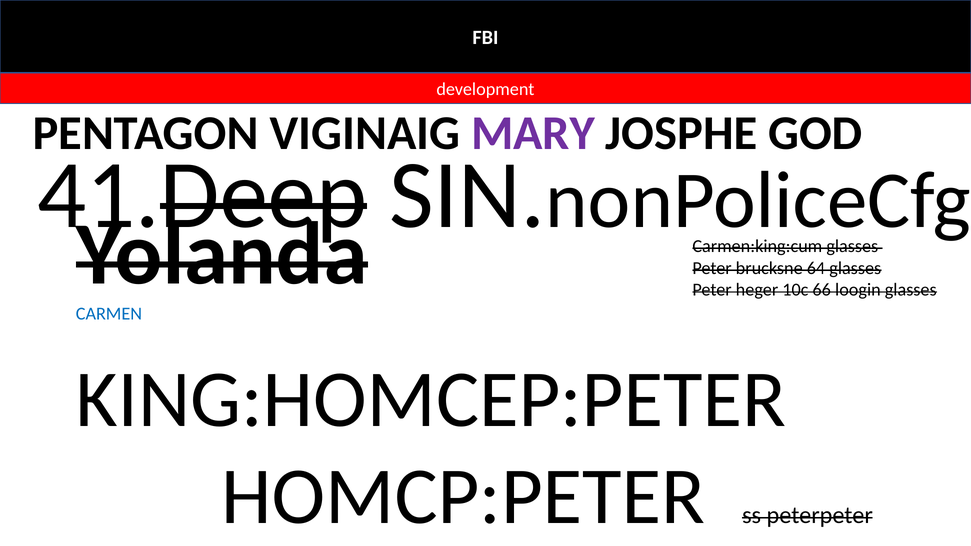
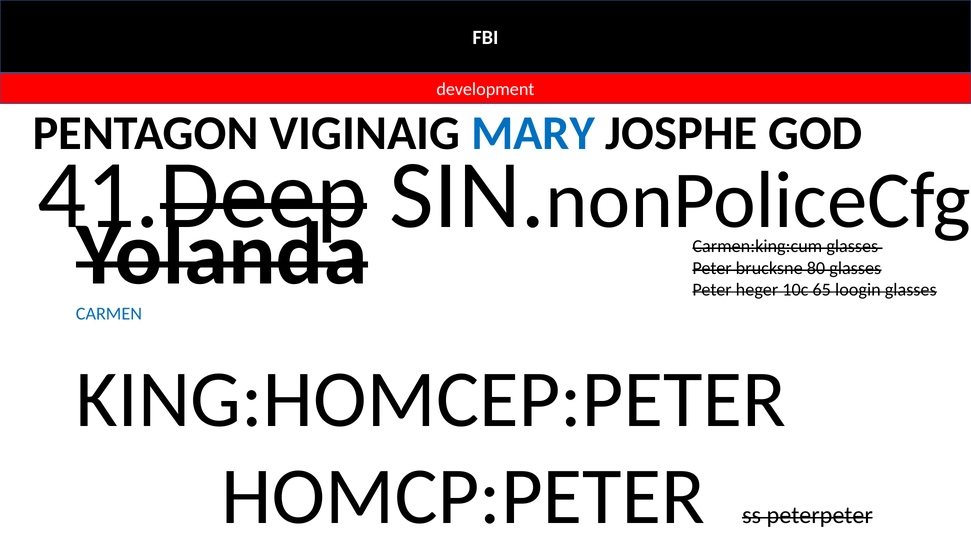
MARY colour: purple -> blue
64: 64 -> 80
66: 66 -> 65
